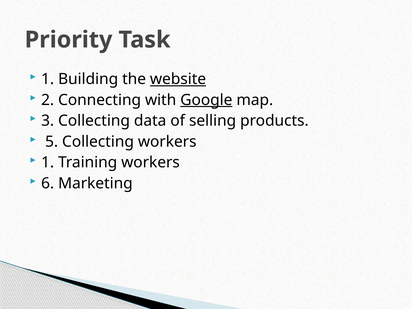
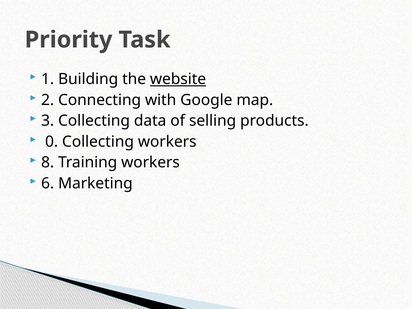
Google underline: present -> none
5: 5 -> 0
1 at (48, 163): 1 -> 8
